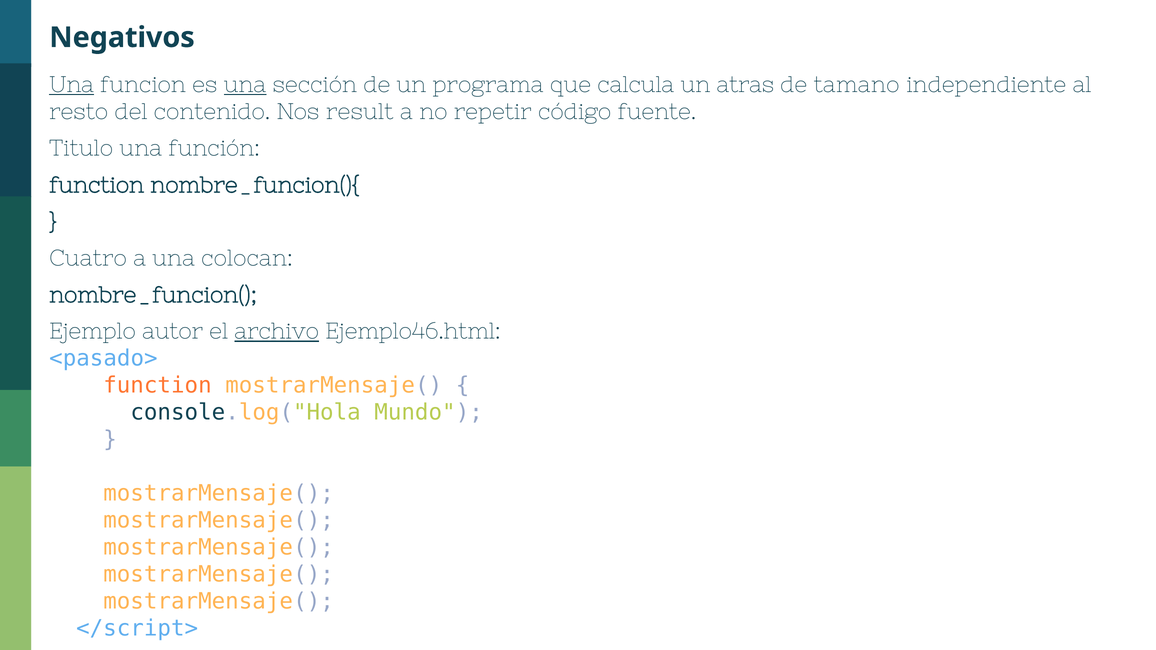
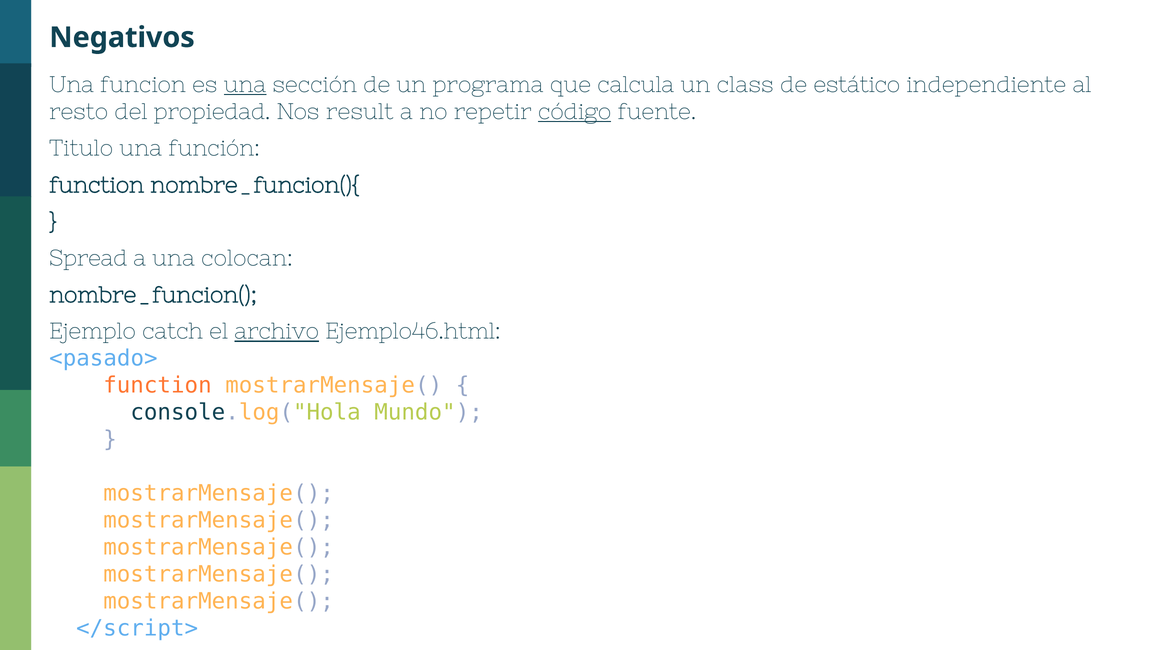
Una at (72, 85) underline: present -> none
atras: atras -> class
tamano: tamano -> estático
contenido: contenido -> propiedad
código underline: none -> present
Cuatro: Cuatro -> Spread
autor: autor -> catch
